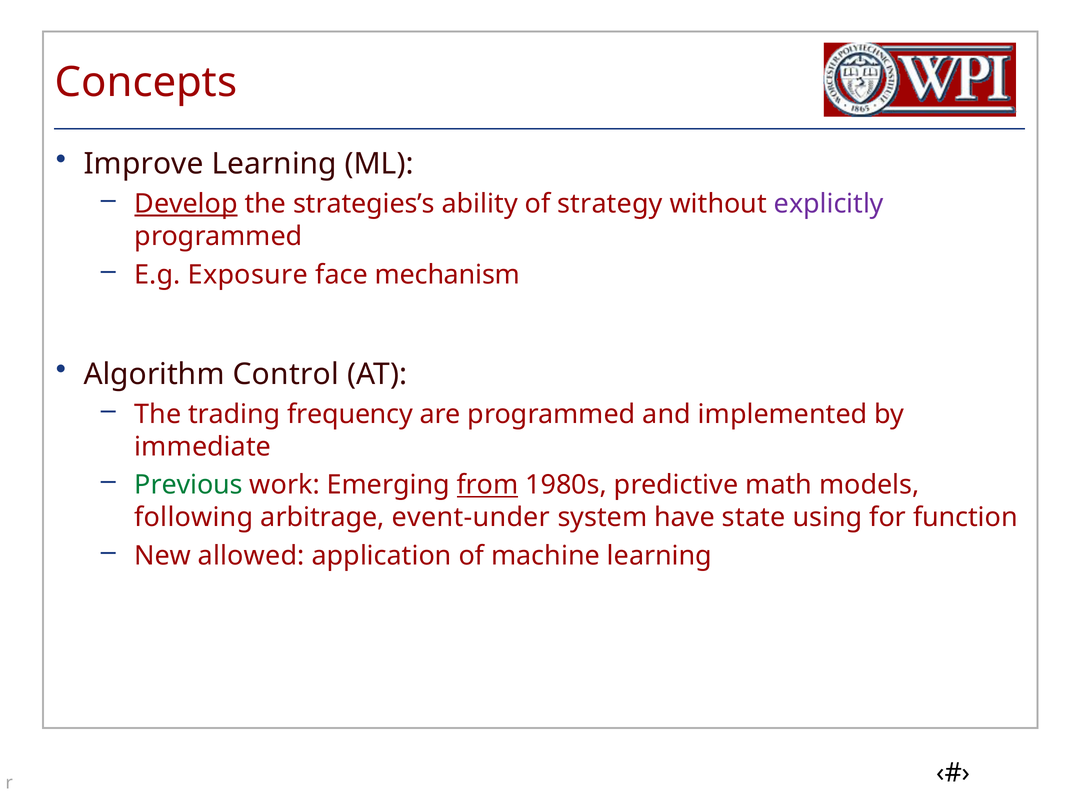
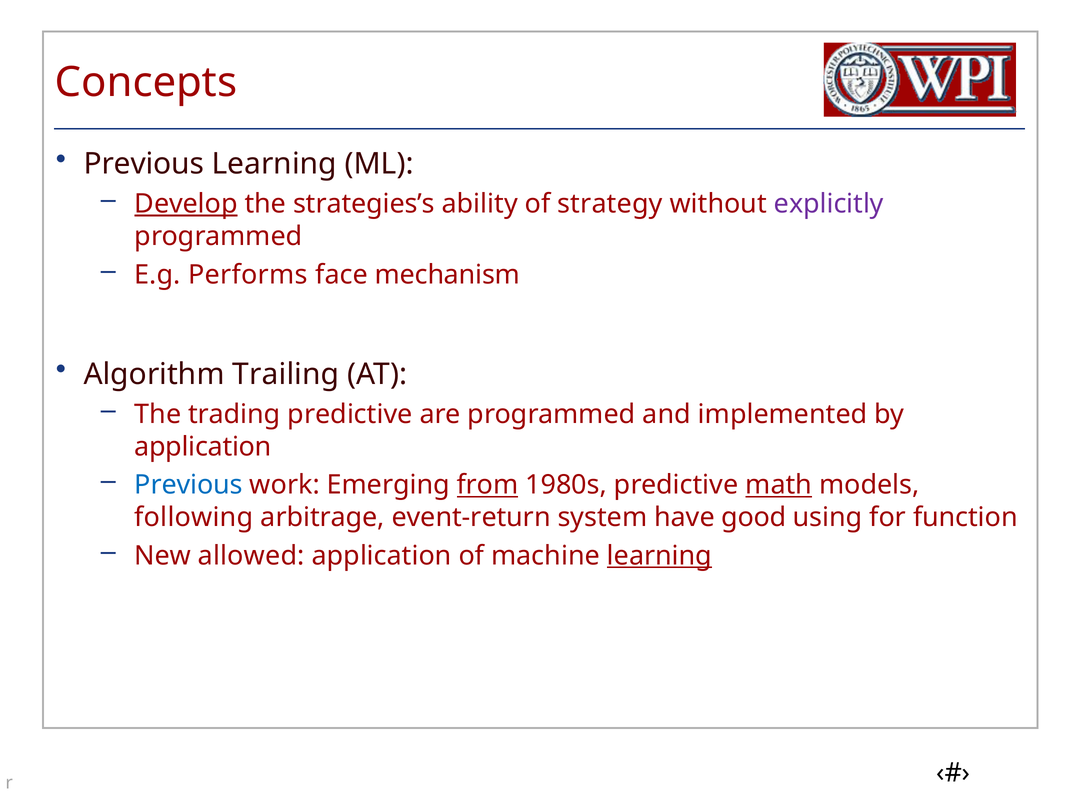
Improve at (144, 164): Improve -> Previous
Exposure: Exposure -> Performs
Control: Control -> Trailing
trading frequency: frequency -> predictive
immediate at (203, 447): immediate -> application
Previous at (189, 485) colour: green -> blue
math underline: none -> present
event-under: event-under -> event-return
state: state -> good
learning at (659, 556) underline: none -> present
